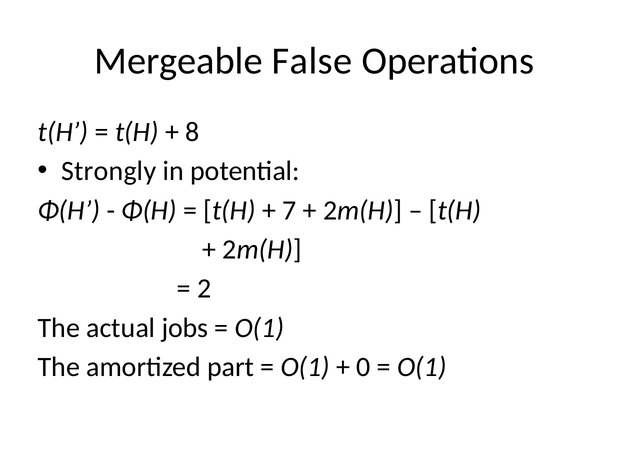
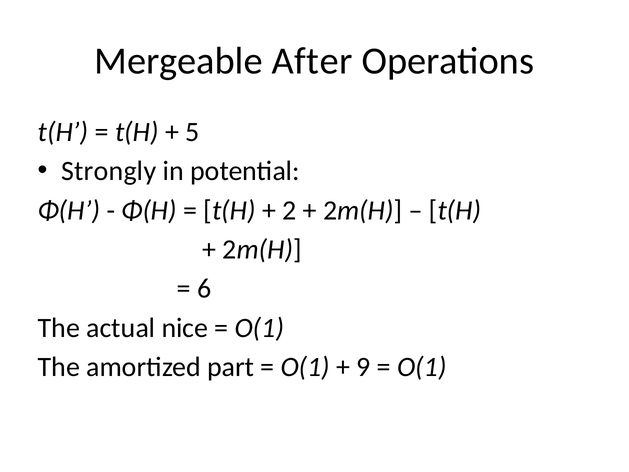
False: False -> After
8: 8 -> 5
7: 7 -> 2
2: 2 -> 6
jobs: jobs -> nice
0: 0 -> 9
